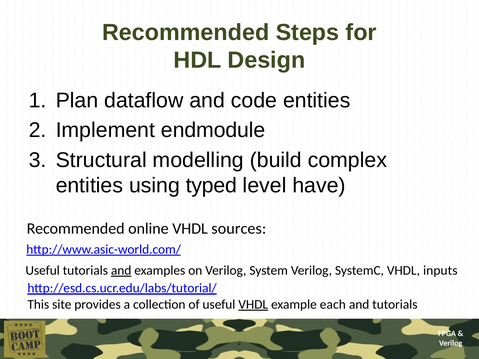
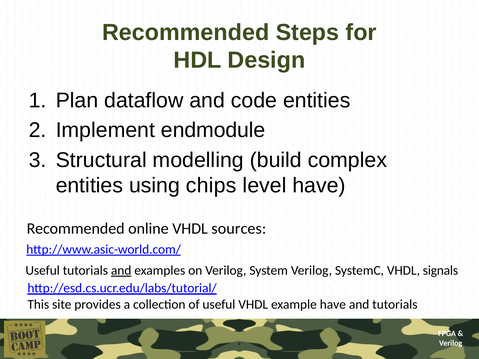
typed: typed -> chips
inputs: inputs -> signals
VHDL at (253, 305) underline: present -> none
example each: each -> have
